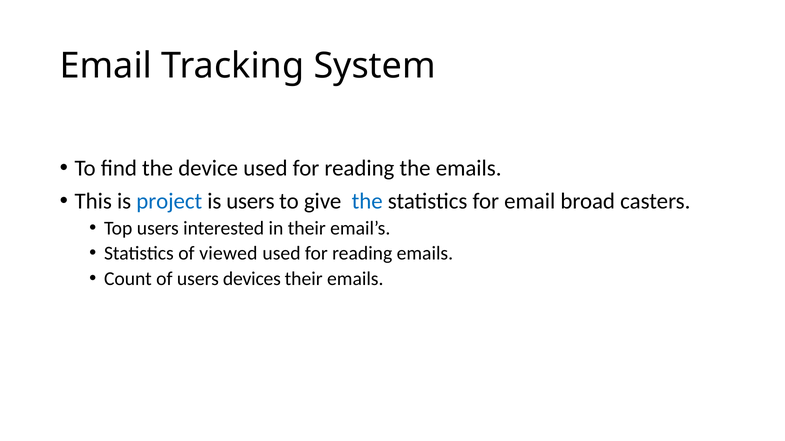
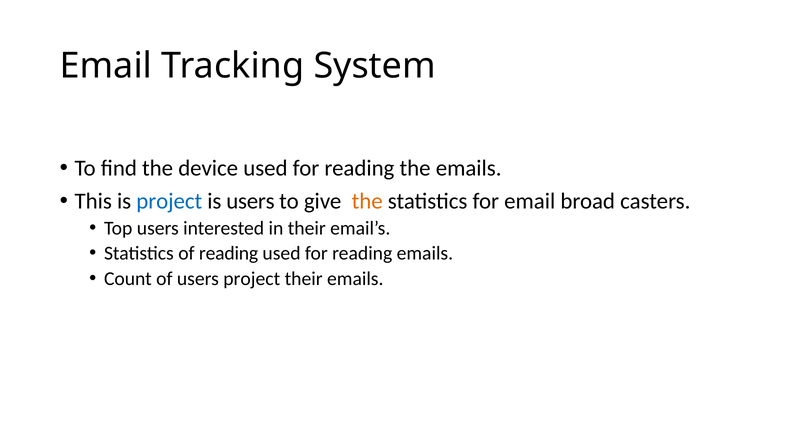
the at (367, 201) colour: blue -> orange
of viewed: viewed -> reading
users devices: devices -> project
